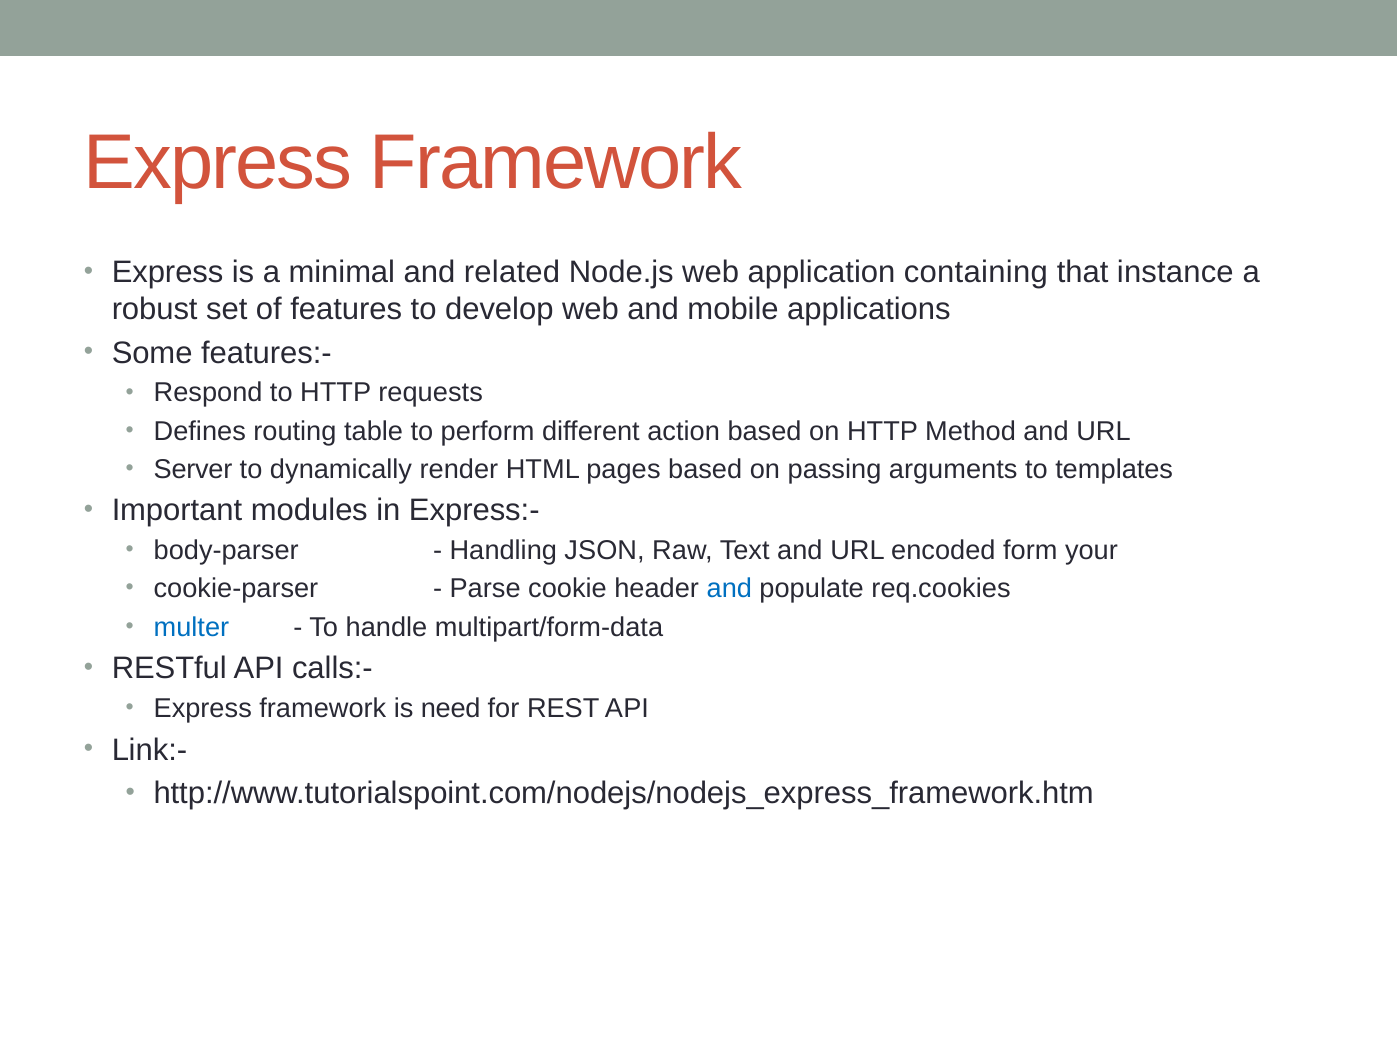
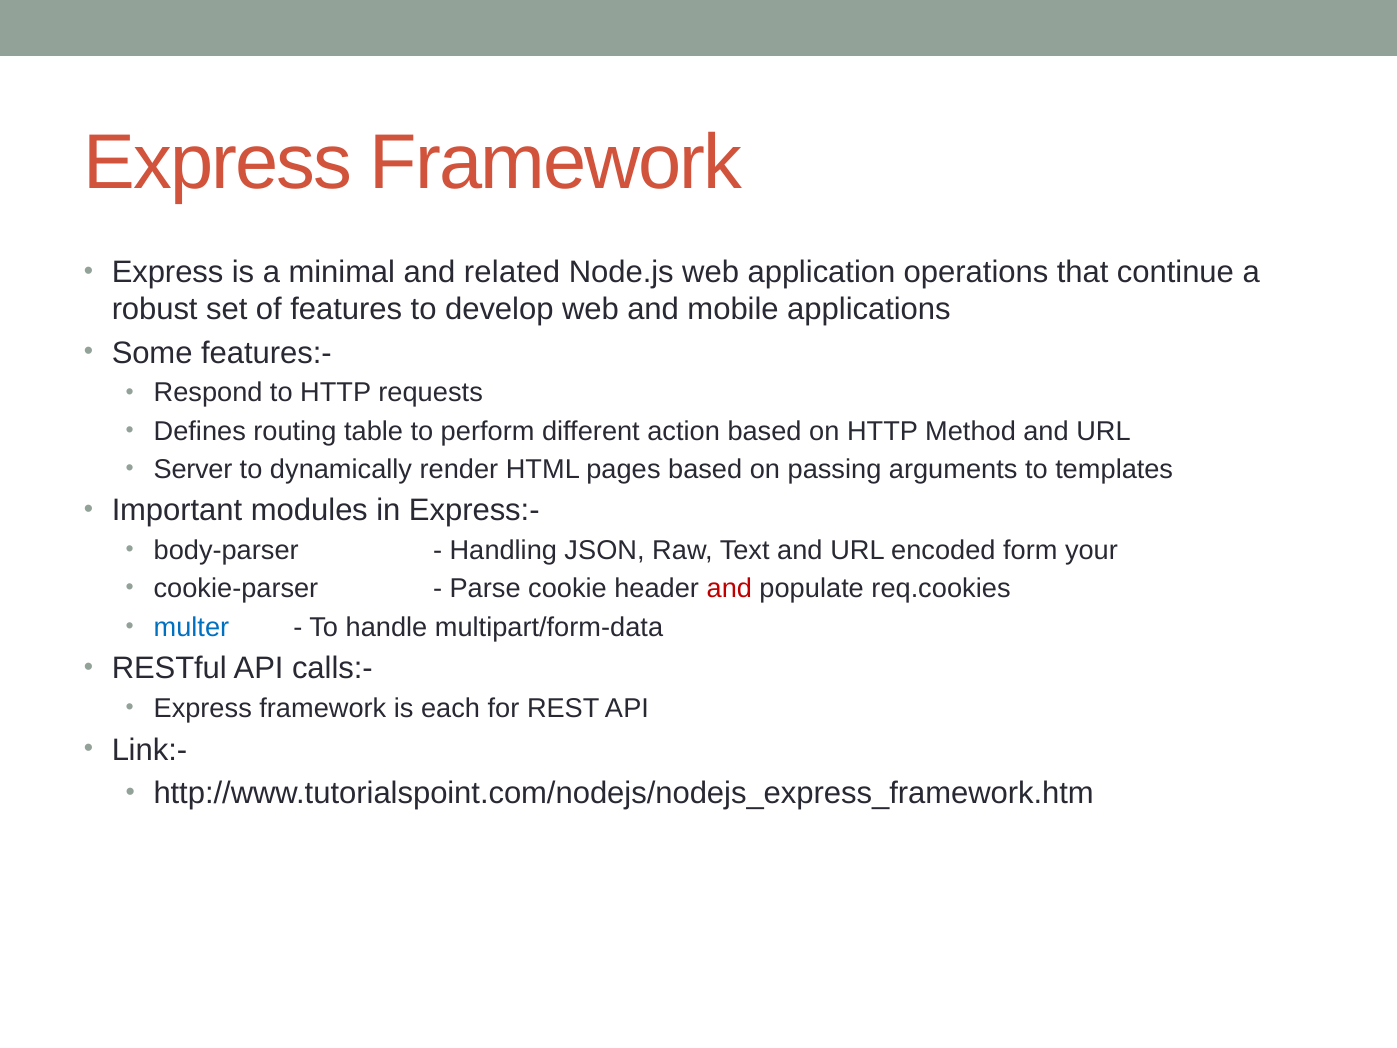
containing: containing -> operations
instance: instance -> continue
and at (729, 589) colour: blue -> red
need: need -> each
